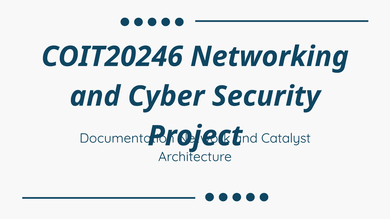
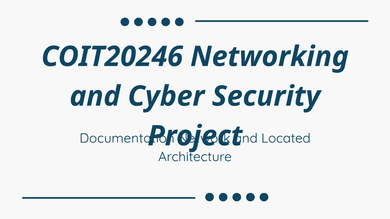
Catalyst: Catalyst -> Located
